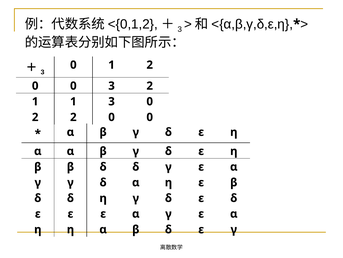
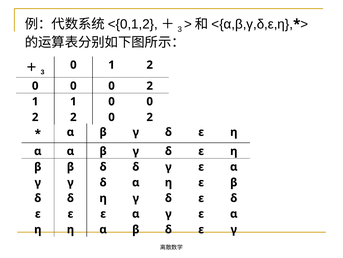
0 0 3: 3 -> 0
1 3: 3 -> 0
2 2 0 0: 0 -> 2
